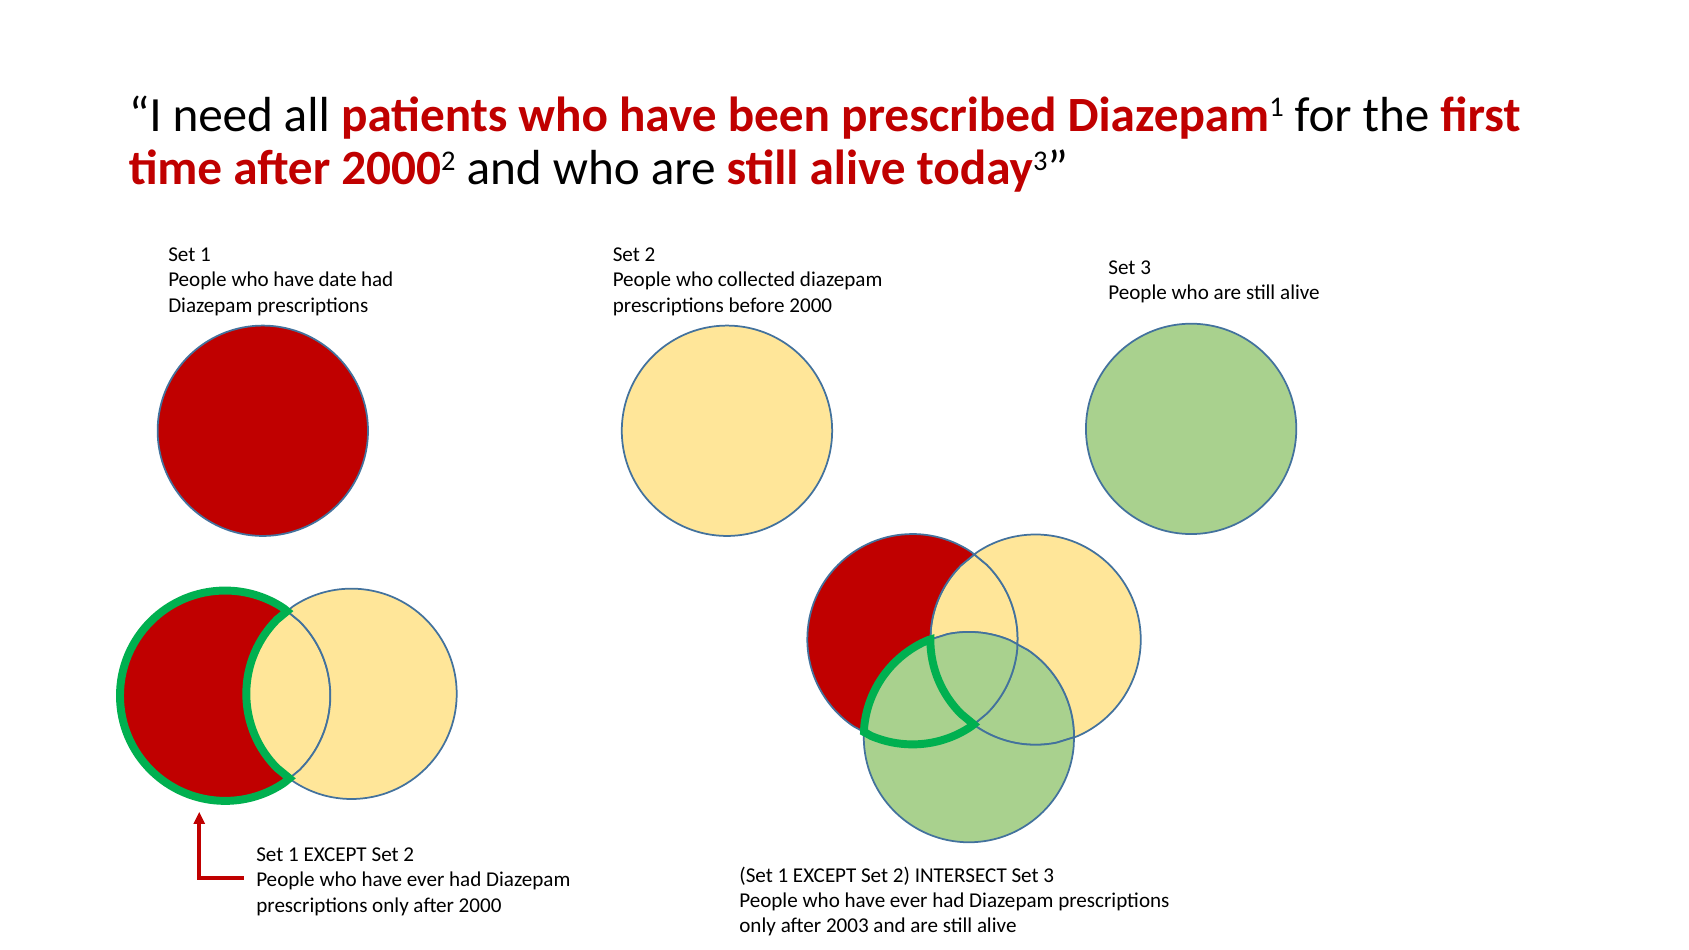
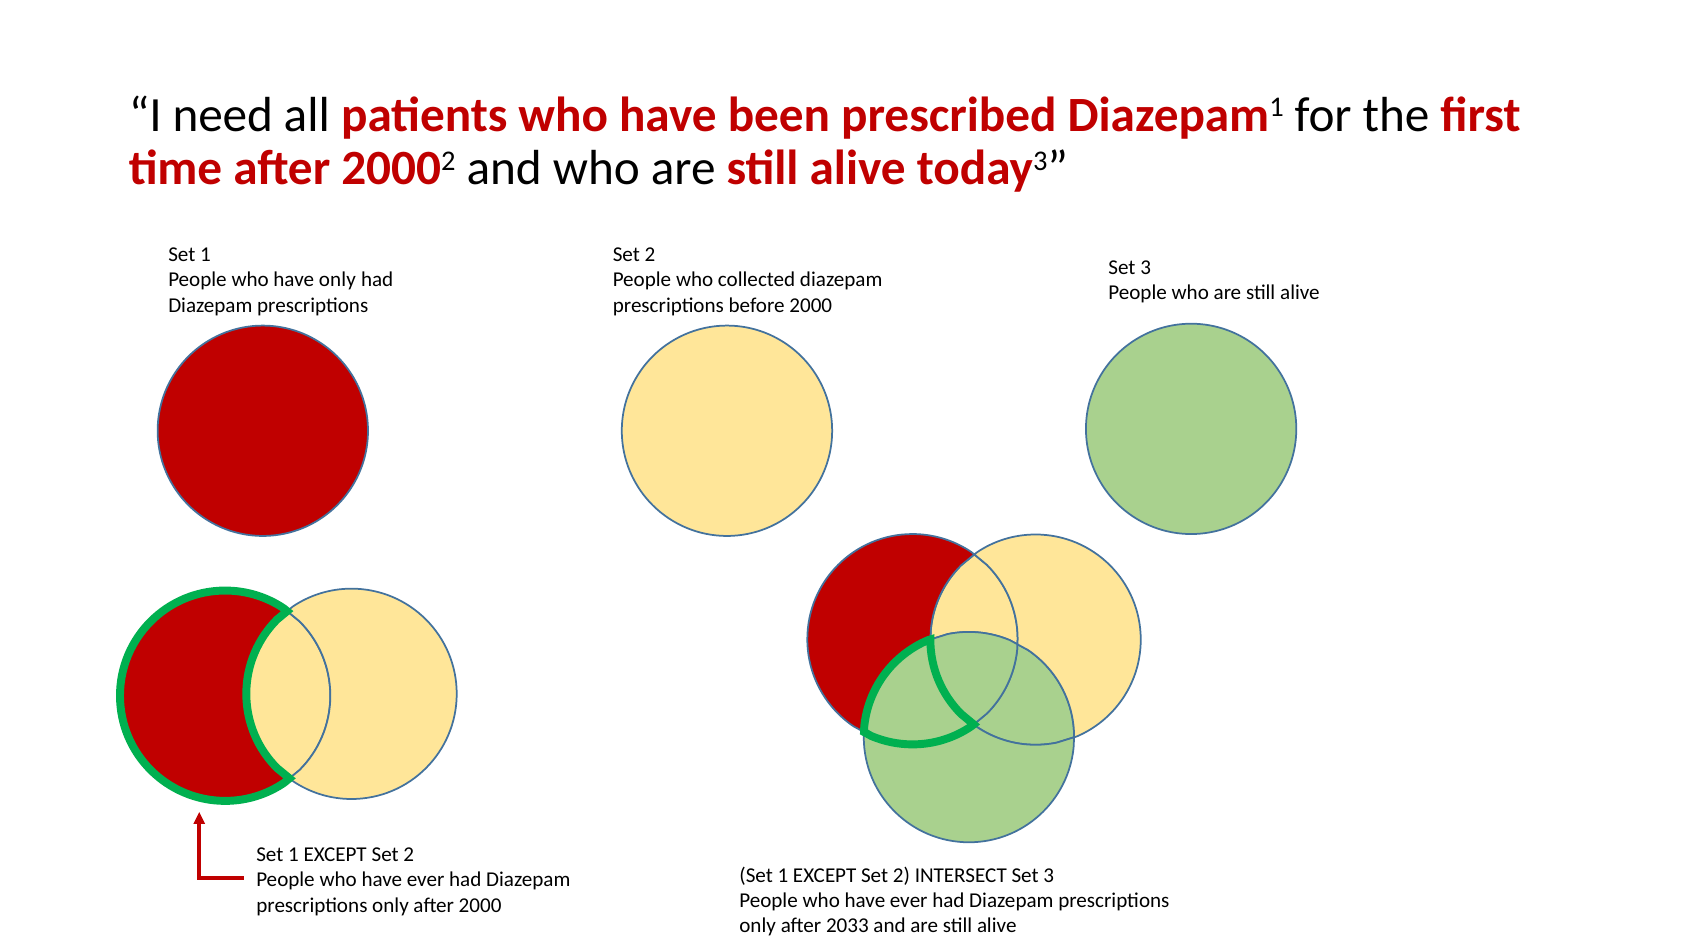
have date: date -> only
2003: 2003 -> 2033
